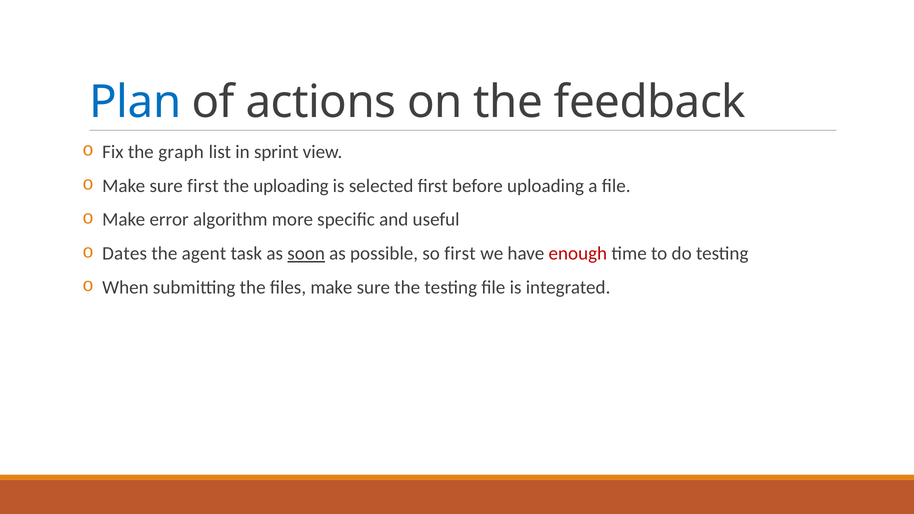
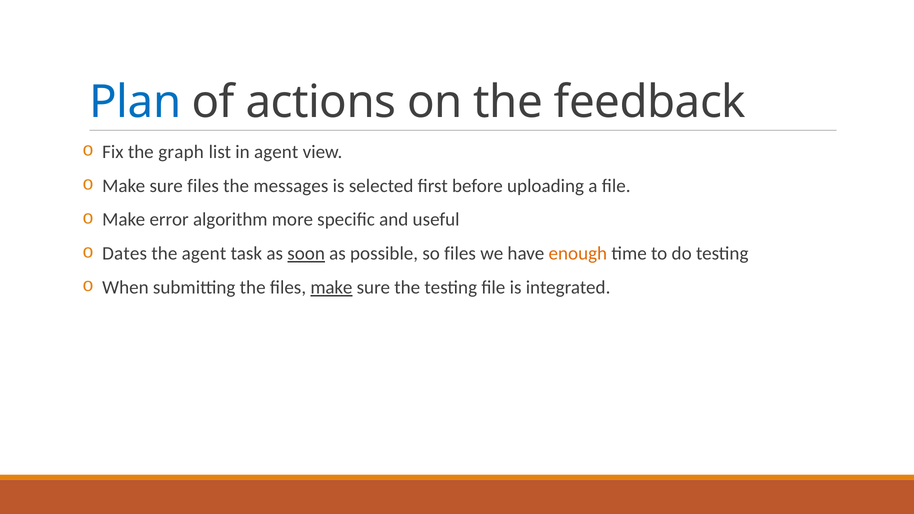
in sprint: sprint -> agent
sure first: first -> files
the uploading: uploading -> messages
so first: first -> files
enough colour: red -> orange
make at (331, 288) underline: none -> present
